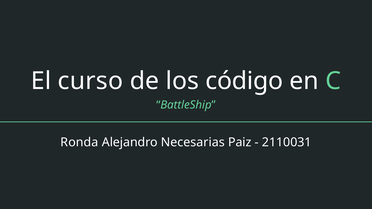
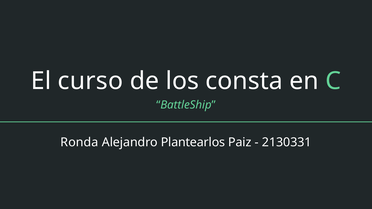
código: código -> consta
Necesarias: Necesarias -> Plantearlos
2110031: 2110031 -> 2130331
